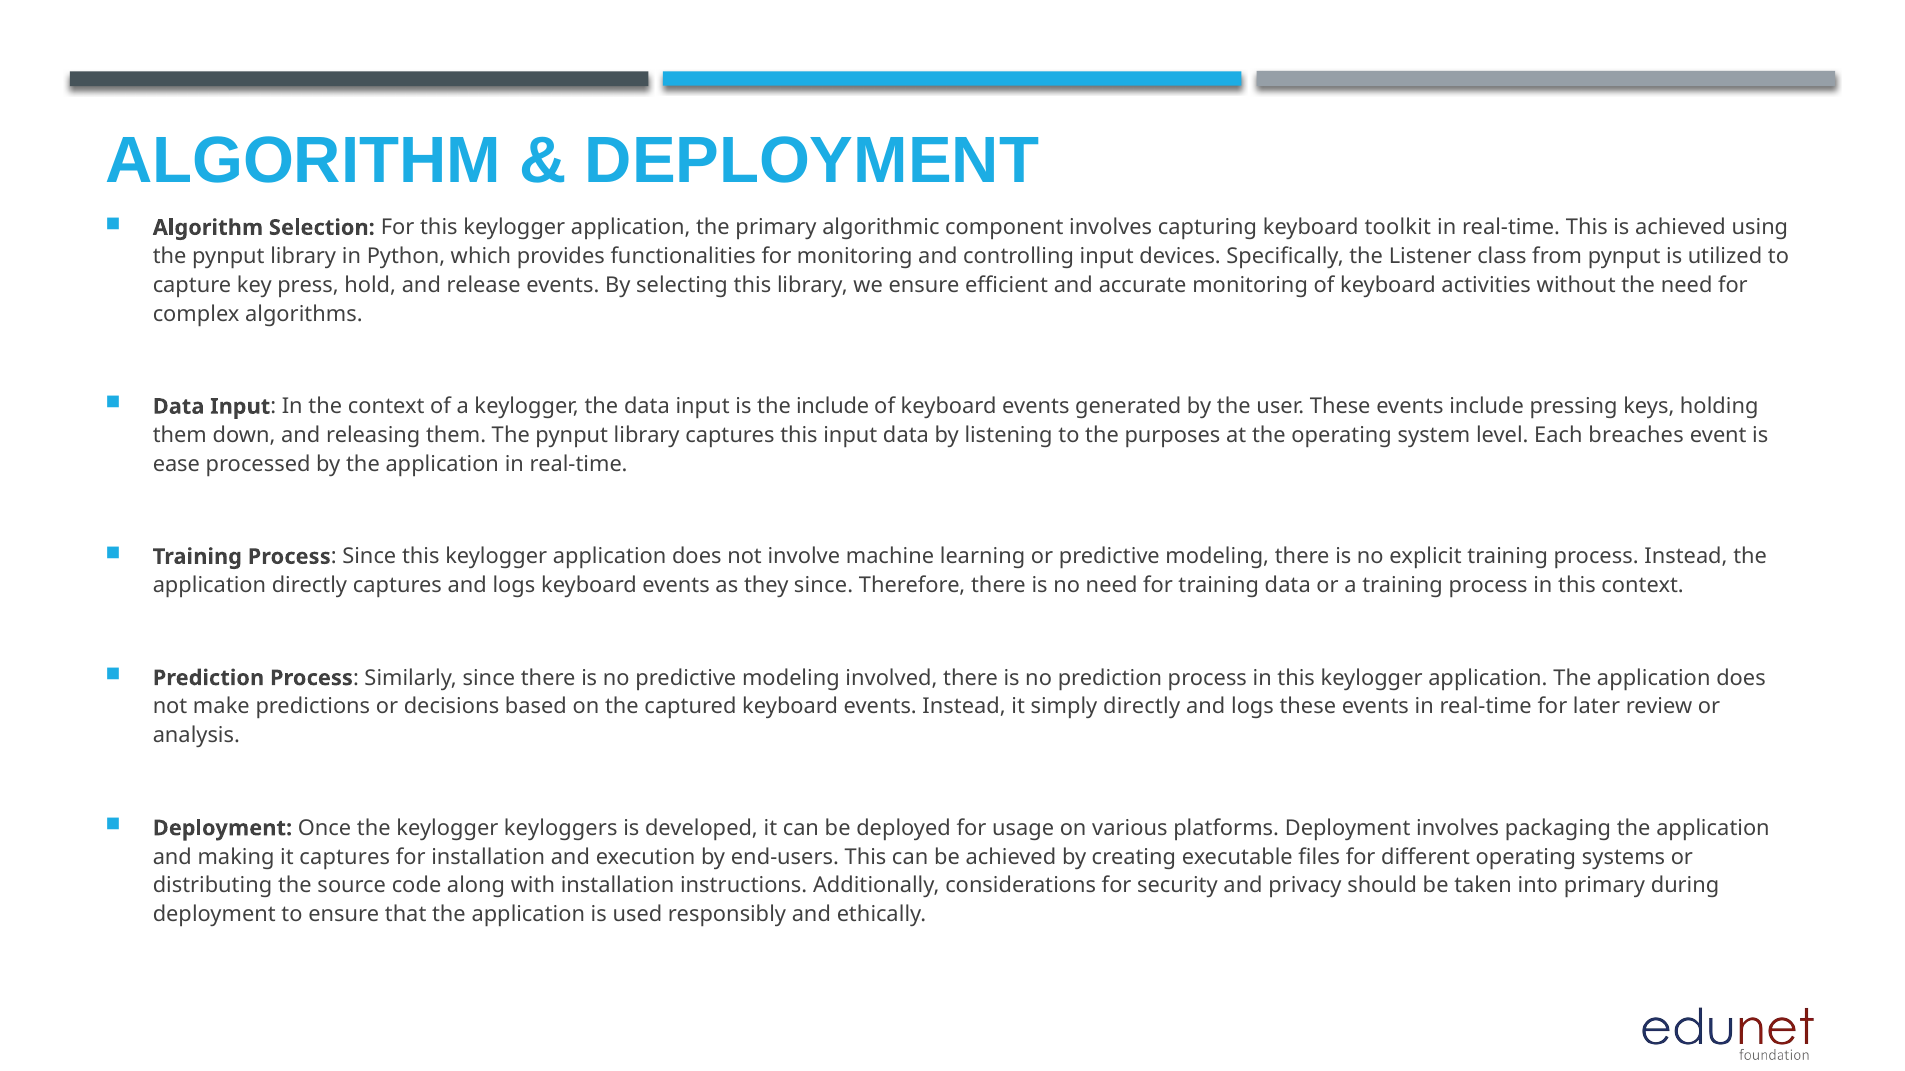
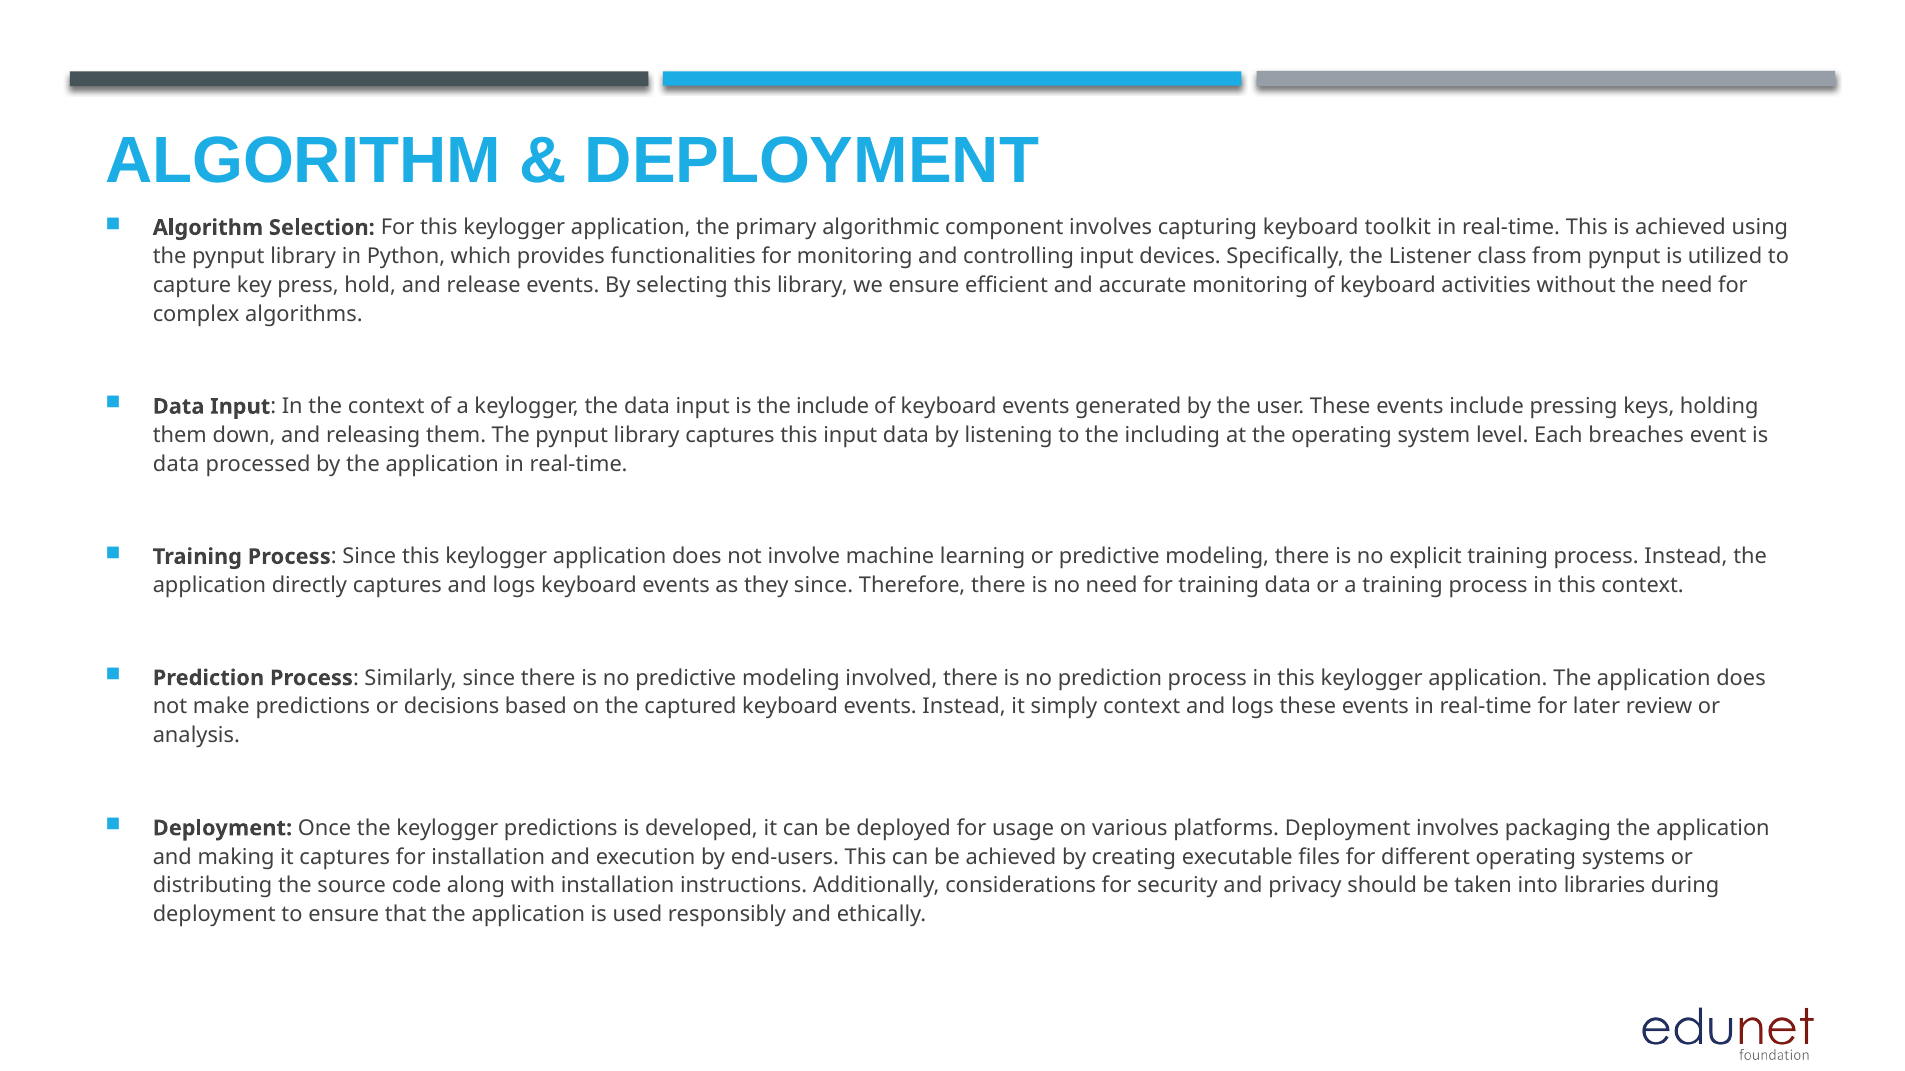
purposes: purposes -> including
ease at (176, 464): ease -> data
simply directly: directly -> context
keylogger keyloggers: keyloggers -> predictions
into primary: primary -> libraries
